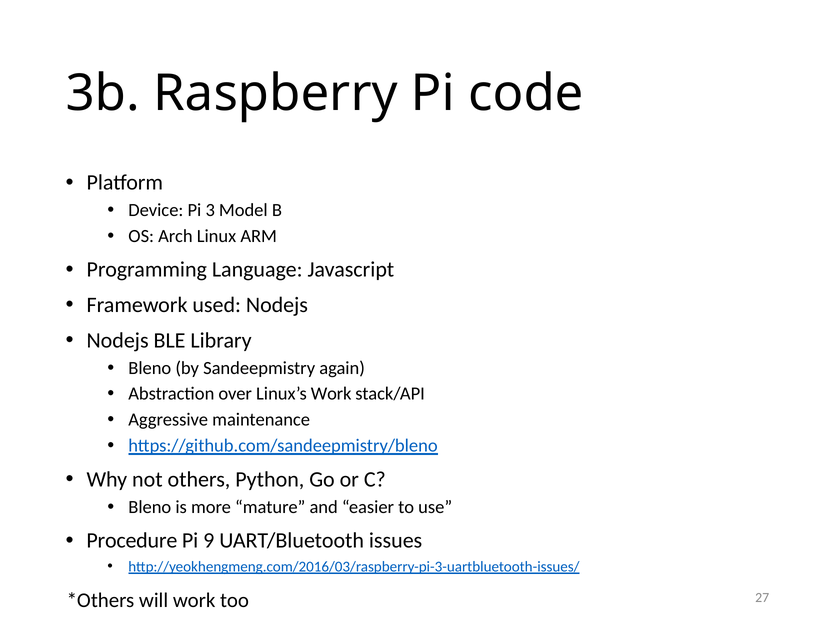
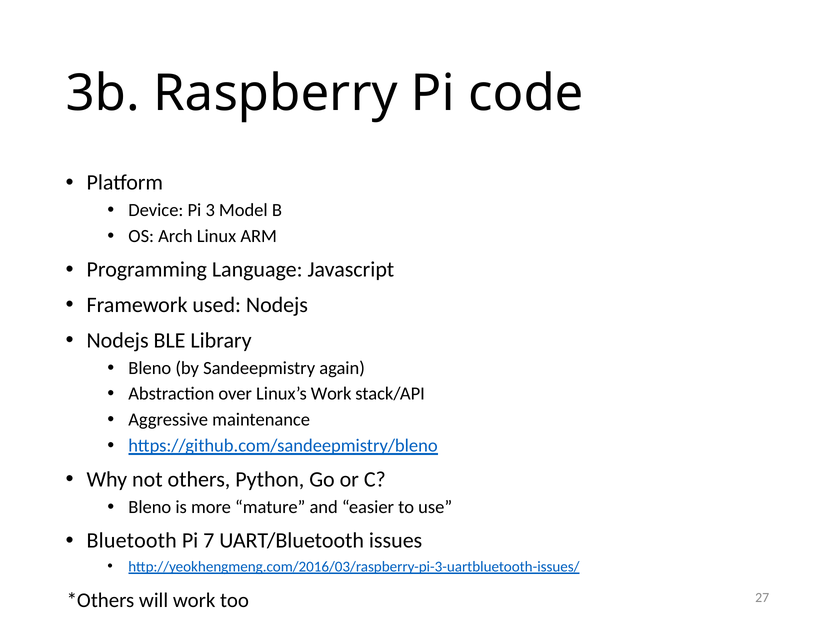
Procedure: Procedure -> Bluetooth
9: 9 -> 7
